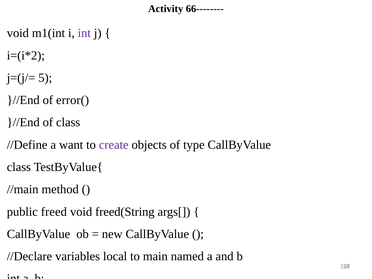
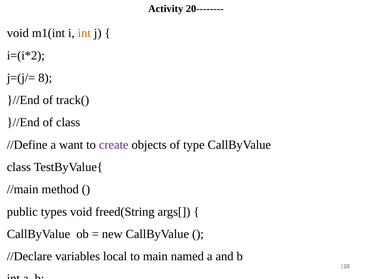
66--------: 66-------- -> 20--------
int at (84, 33) colour: purple -> orange
5: 5 -> 8
error(: error( -> track(
freed: freed -> types
